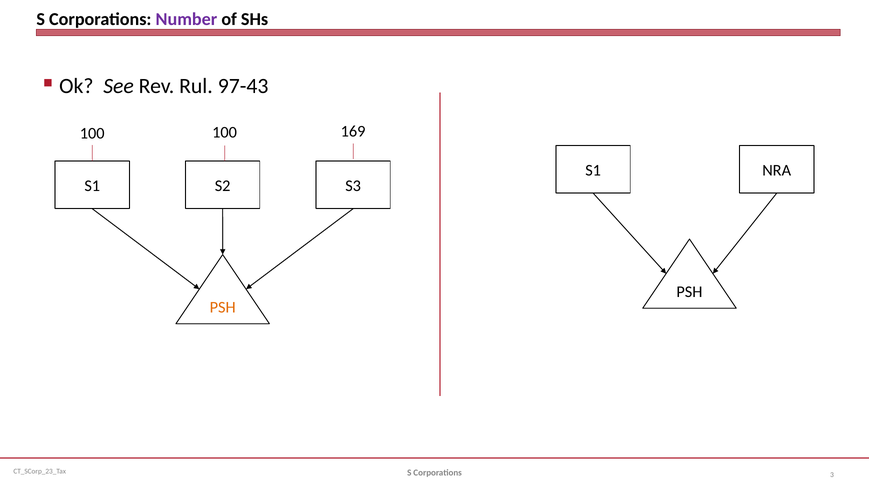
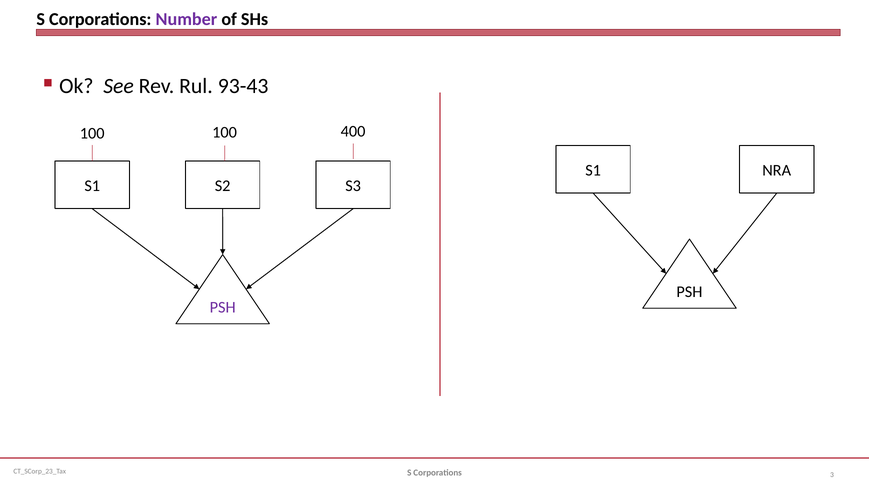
97-43: 97-43 -> 93-43
169: 169 -> 400
PSH at (223, 307) colour: orange -> purple
